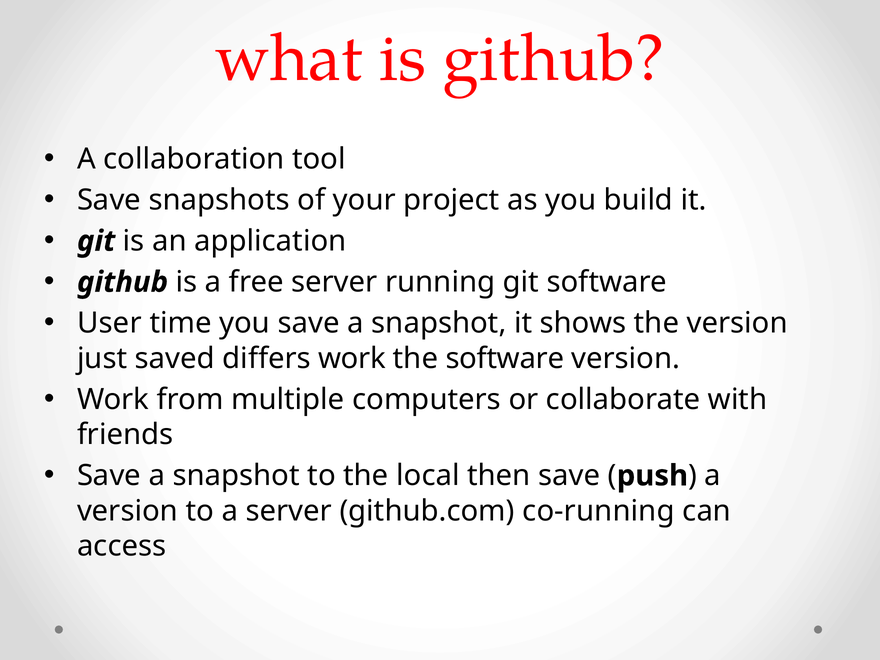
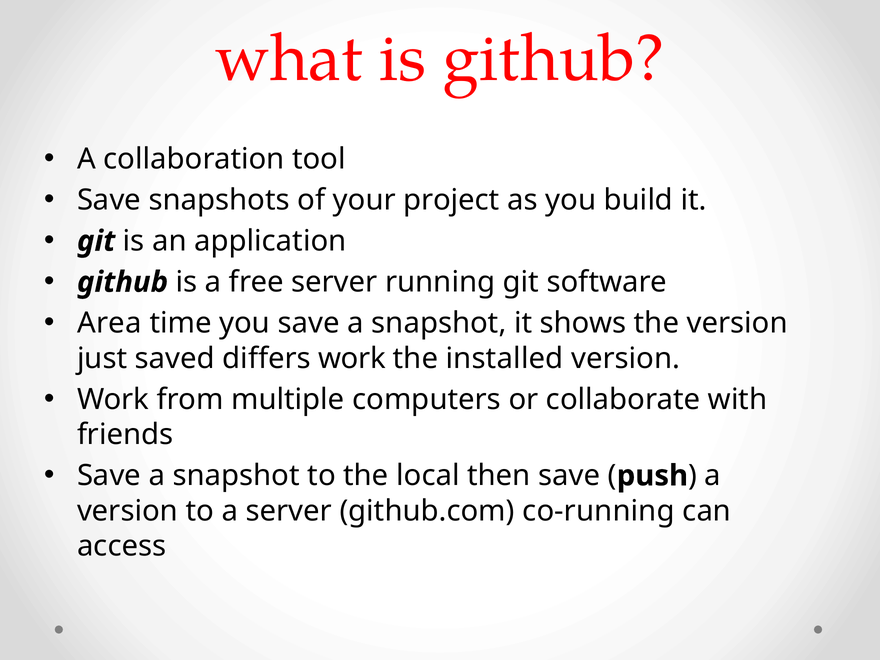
User: User -> Area
the software: software -> installed
